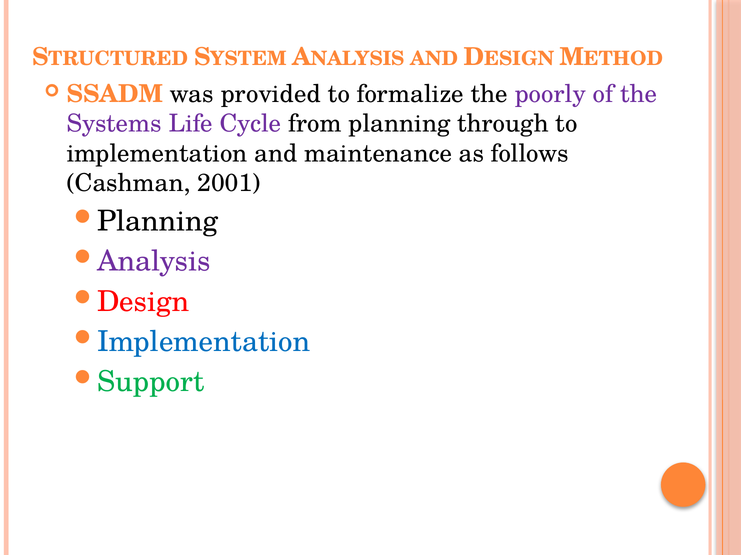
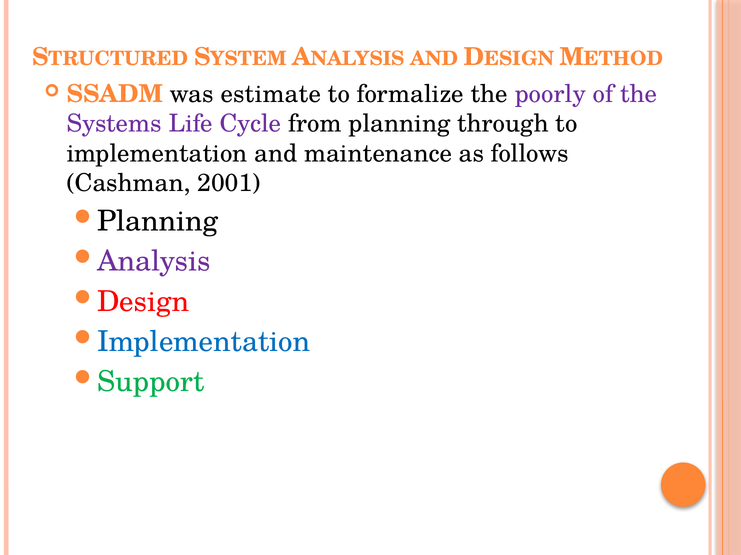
provided: provided -> estimate
